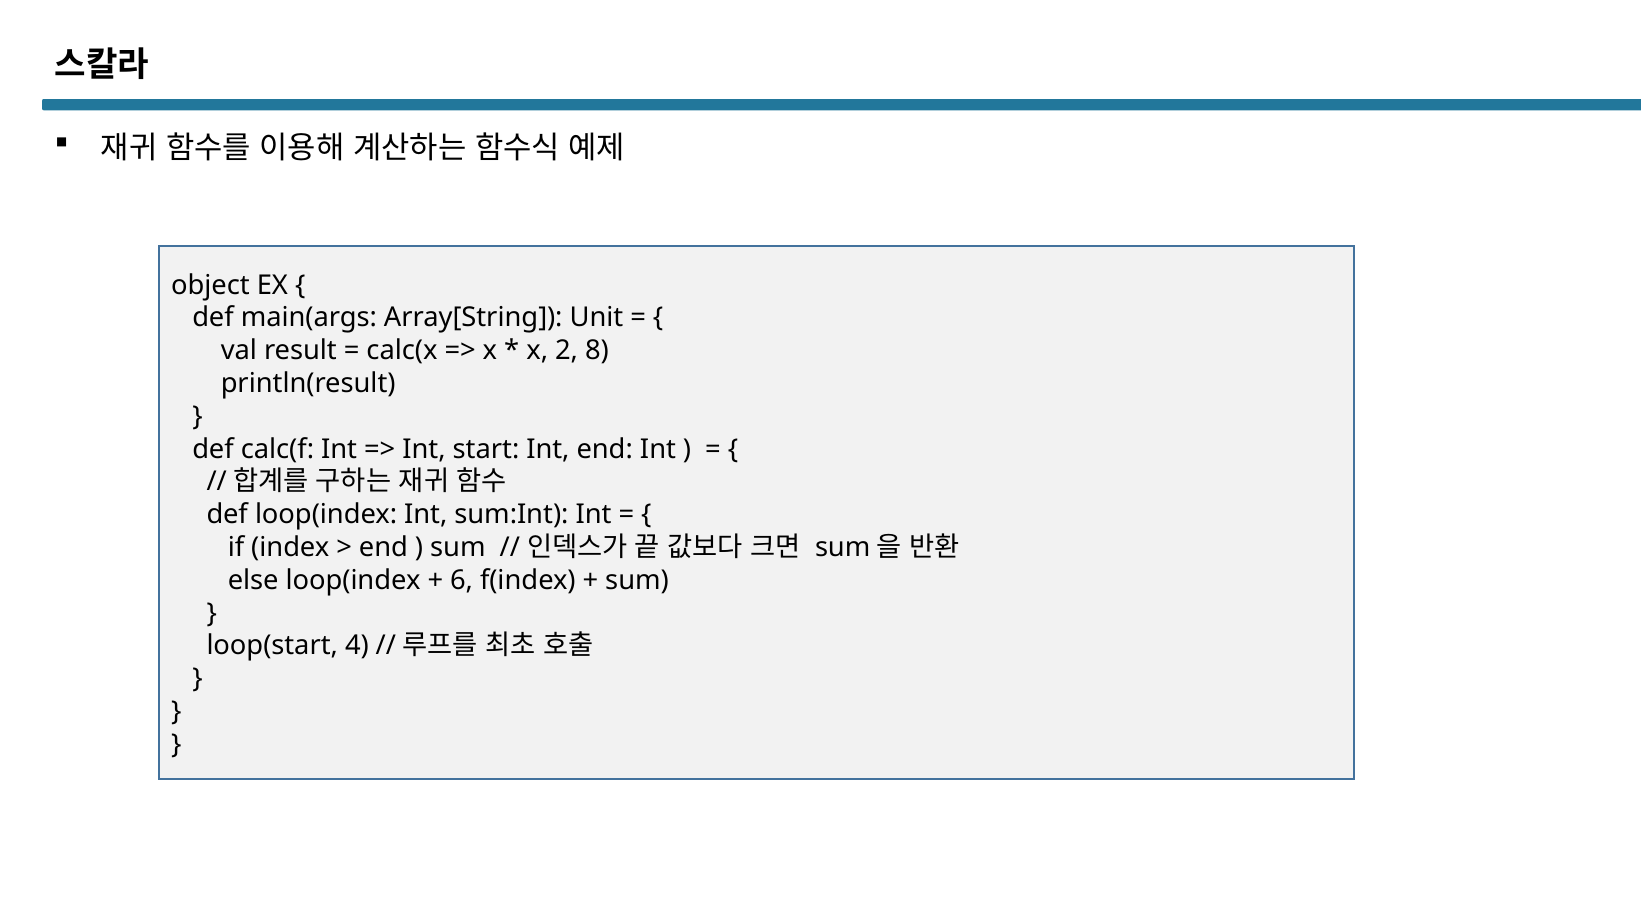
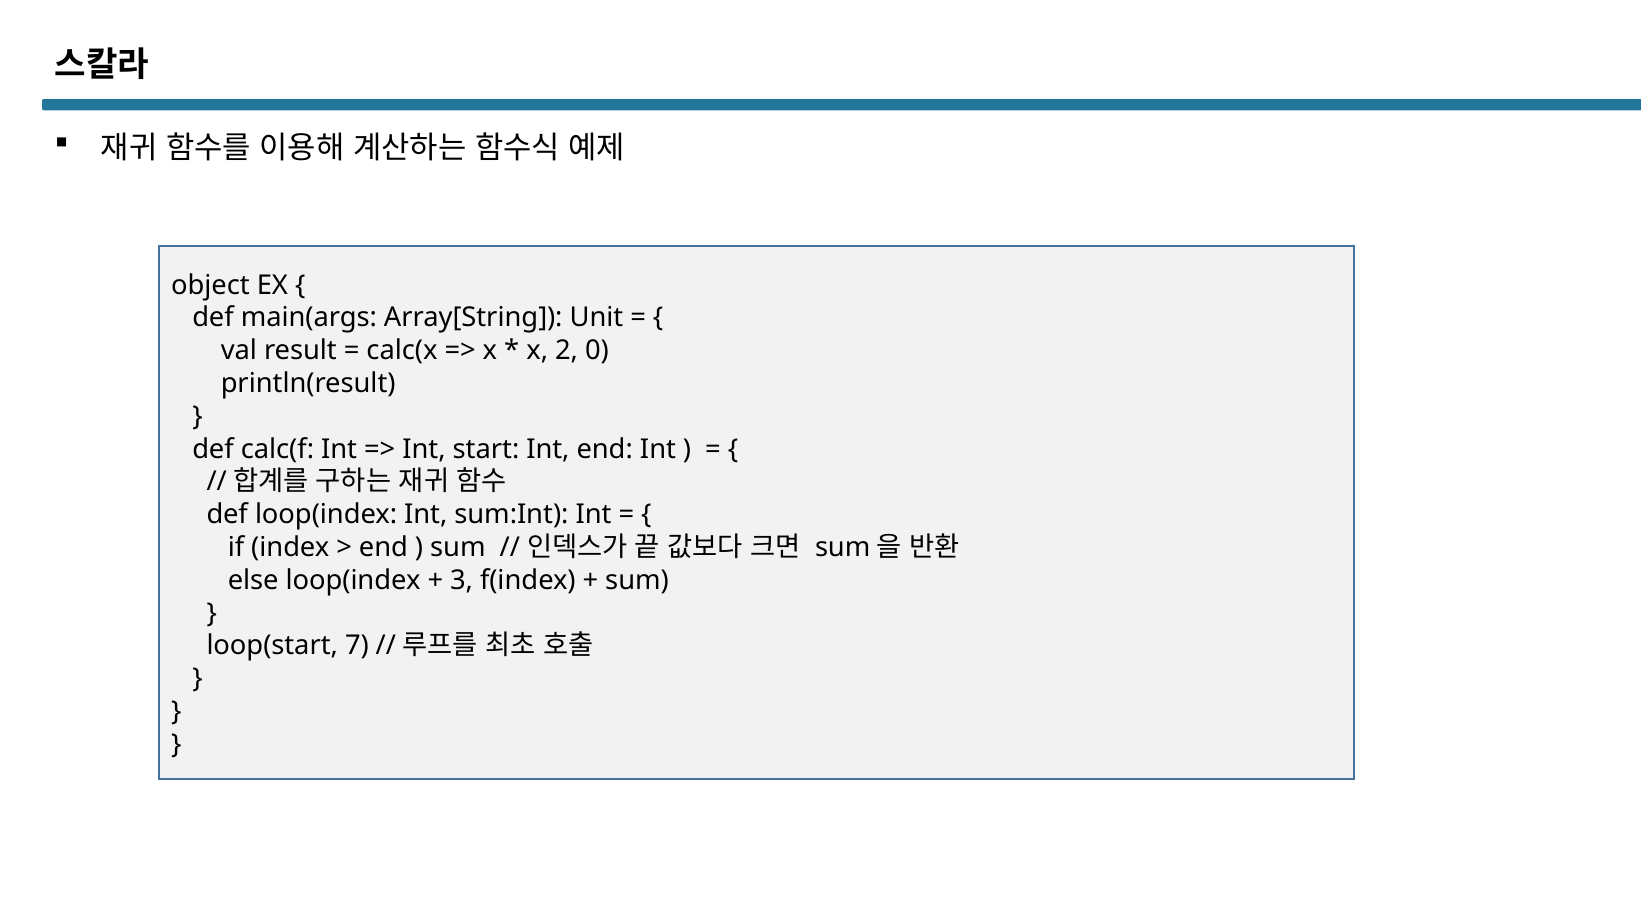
8: 8 -> 0
6: 6 -> 3
4: 4 -> 7
